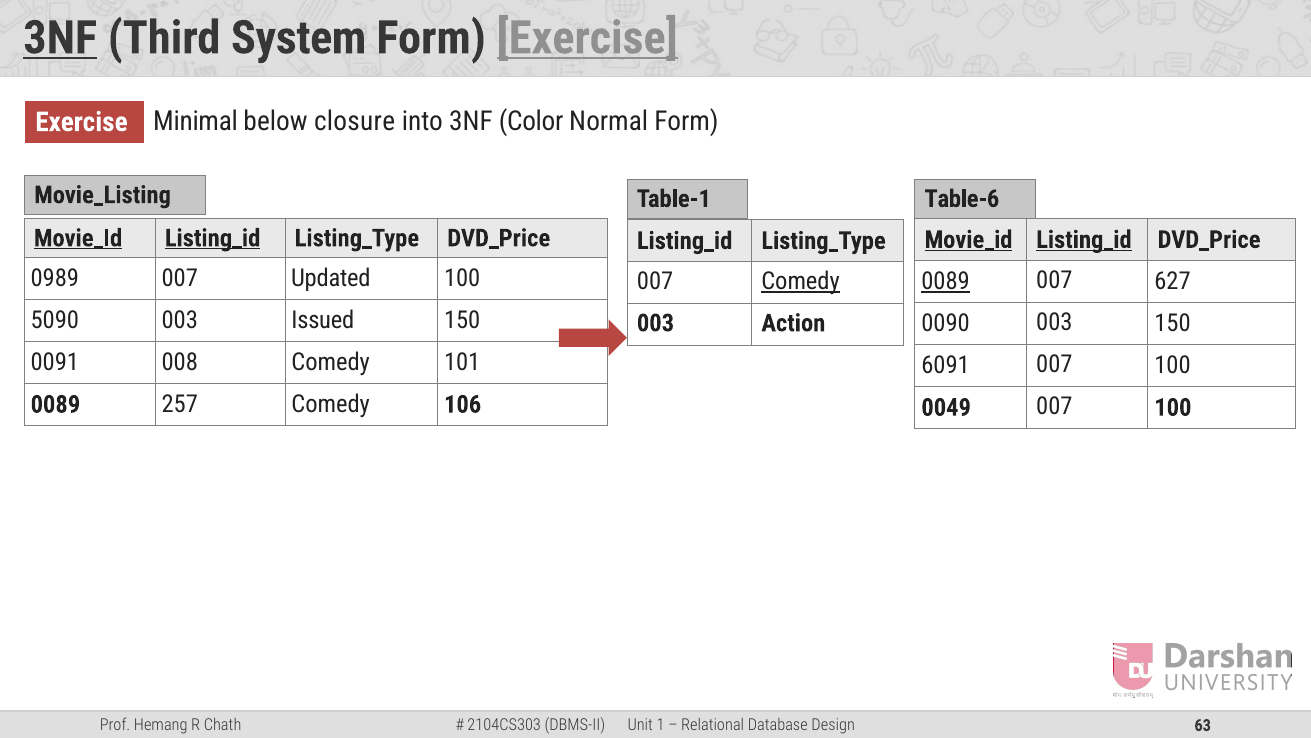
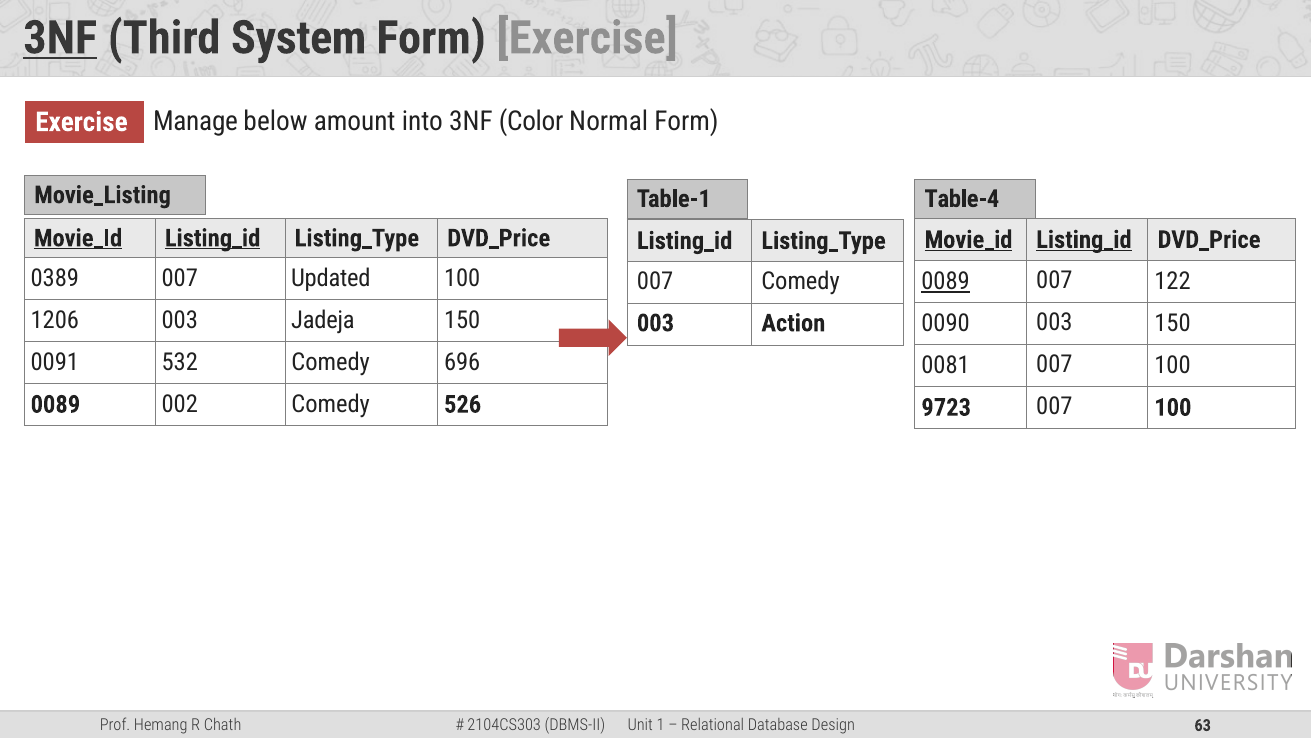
Exercise at (587, 38) underline: present -> none
Minimal: Minimal -> Manage
closure: closure -> amount
Table-6: Table-6 -> Table-4
0989: 0989 -> 0389
Comedy at (801, 281) underline: present -> none
627: 627 -> 122
5090: 5090 -> 1206
Issued: Issued -> Jadeja
008: 008 -> 532
101: 101 -> 696
6091: 6091 -> 0081
257: 257 -> 002
106: 106 -> 526
0049: 0049 -> 9723
